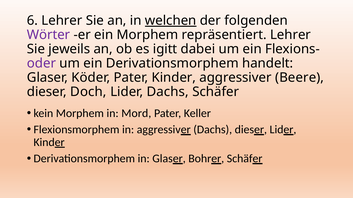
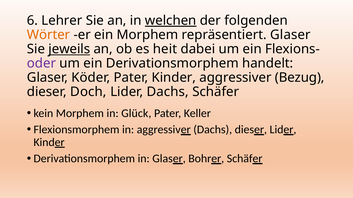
Wörter colour: purple -> orange
repräsentiert Lehrer: Lehrer -> Glaser
jeweils underline: none -> present
igitt: igitt -> heit
Beere: Beere -> Bezug
Mord: Mord -> Glück
